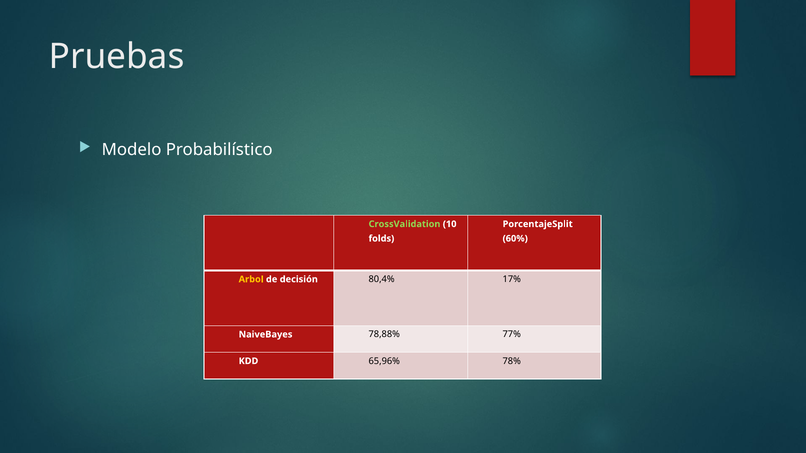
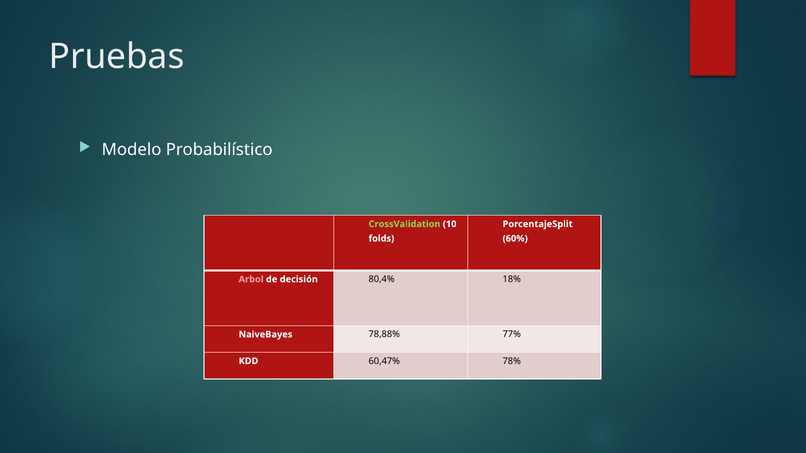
Arbol colour: yellow -> pink
17%: 17% -> 18%
65,96%: 65,96% -> 60,47%
